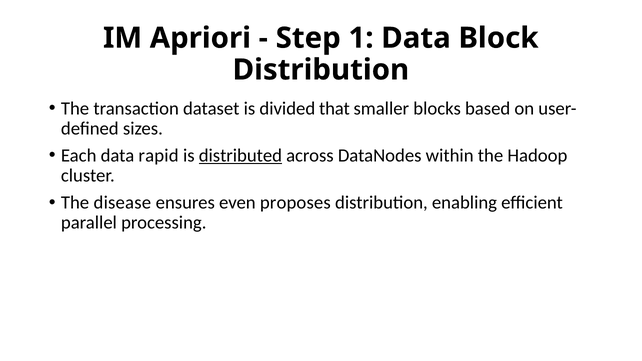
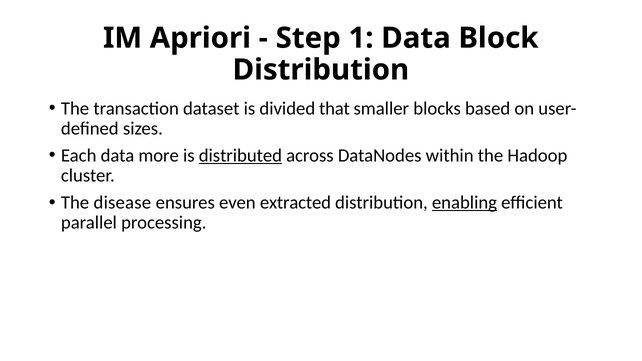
rapid: rapid -> more
proposes: proposes -> extracted
enabling underline: none -> present
